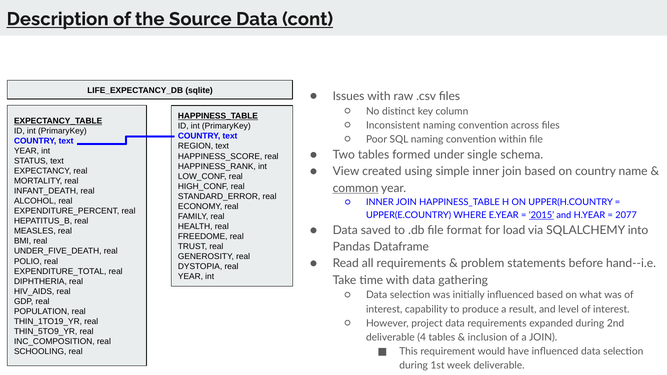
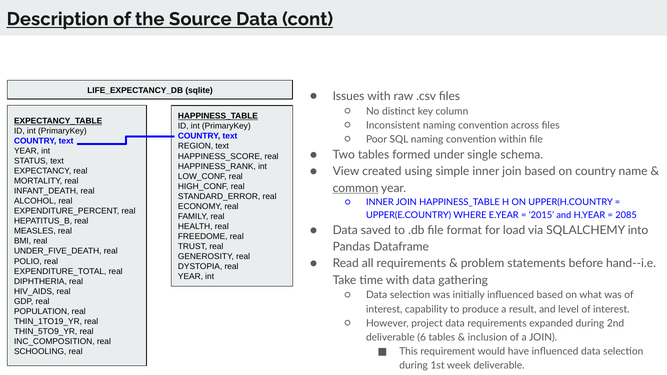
2015 underline: present -> none
2077: 2077 -> 2085
4: 4 -> 6
